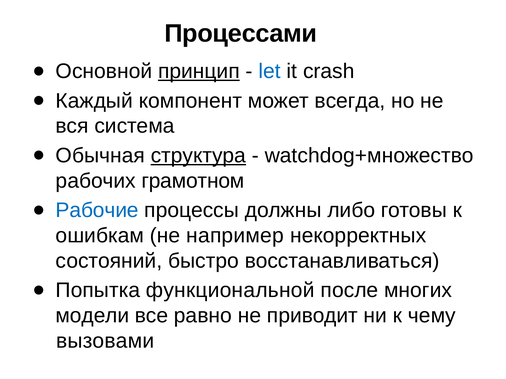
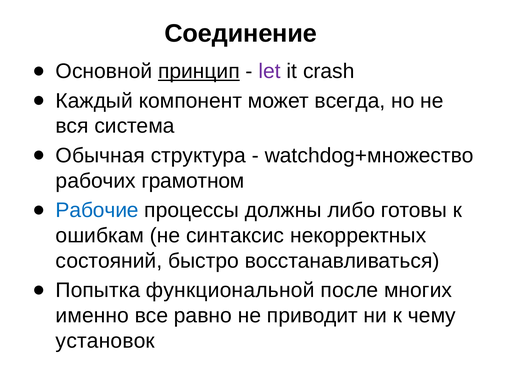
Процессами: Процессами -> Соединение
let colour: blue -> purple
структура underline: present -> none
например: например -> синтаксис
модели: модели -> именно
вызовами: вызовами -> установок
